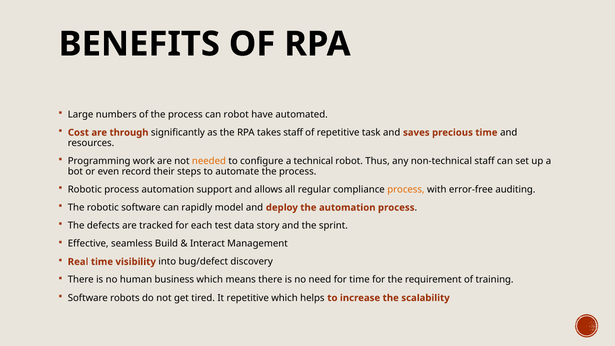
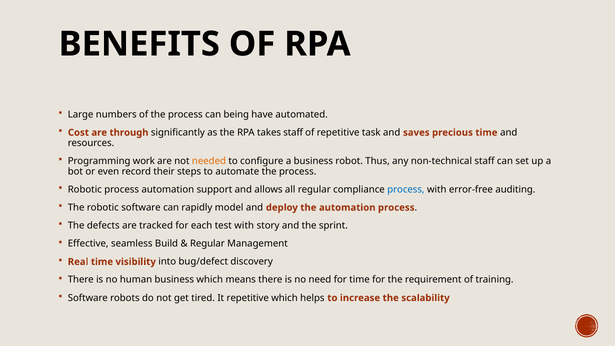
can robot: robot -> being
a technical: technical -> business
process at (406, 189) colour: orange -> blue
test data: data -> with
Interact at (207, 244): Interact -> Regular
